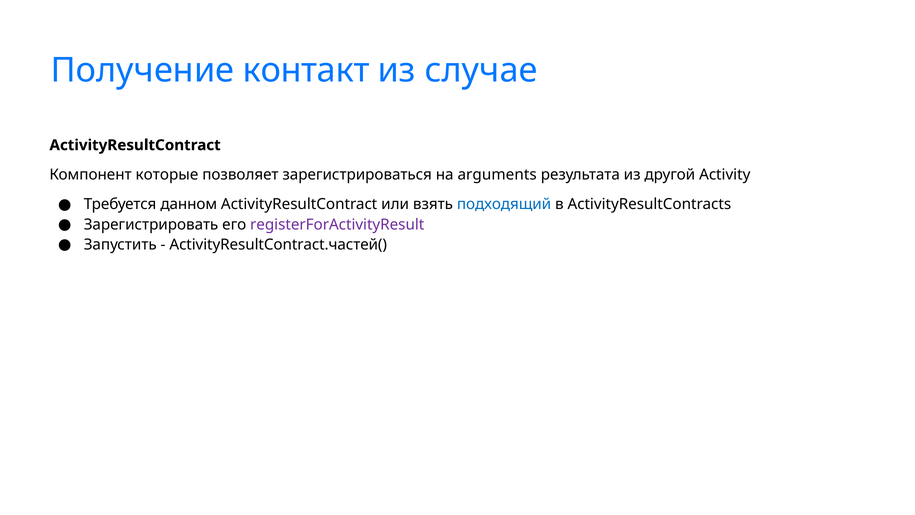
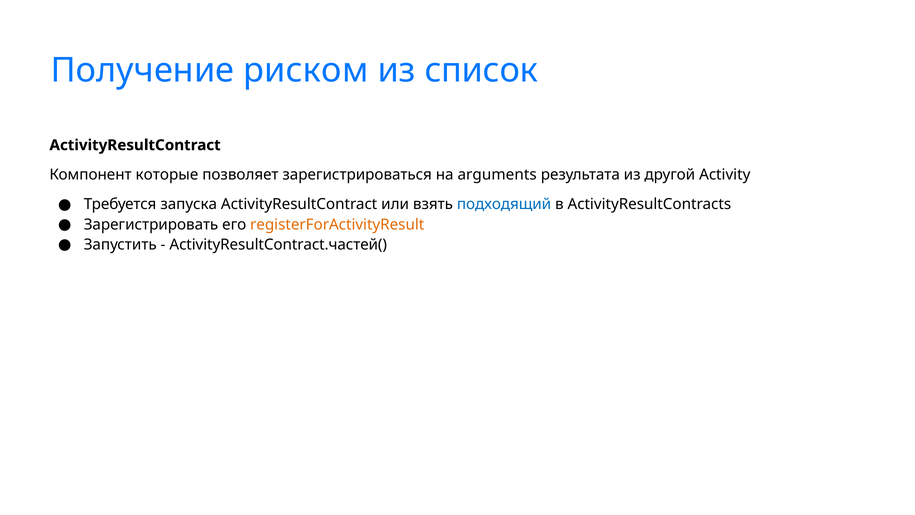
контакт: контакт -> риском
случае: случае -> список
данном: данном -> запуска
registerForActivityResult colour: purple -> orange
